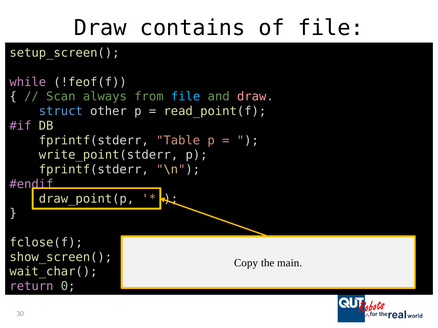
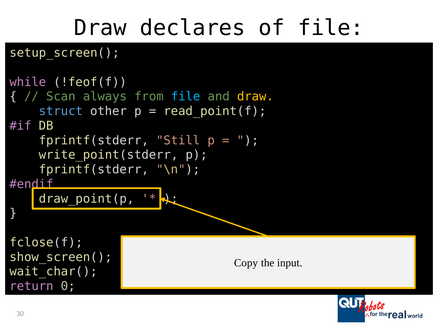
contains: contains -> declares
draw at (255, 97) colour: pink -> yellow
Table: Table -> Still
main: main -> input
